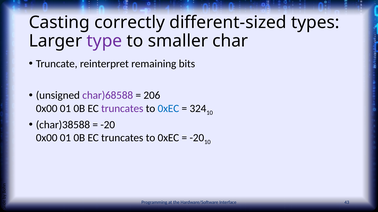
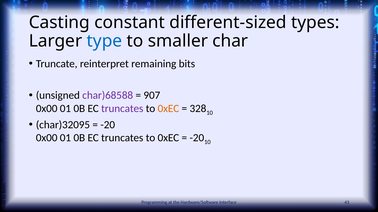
correctly: correctly -> constant
type colour: purple -> blue
206: 206 -> 907
0xEC at (168, 109) colour: blue -> orange
324: 324 -> 328
char)38588: char)38588 -> char)32095
